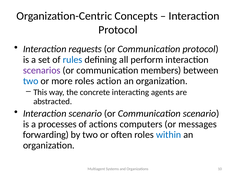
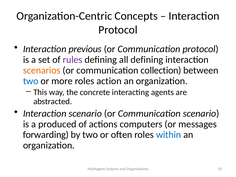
requests: requests -> previous
rules colour: blue -> purple
all perform: perform -> defining
scenarios colour: purple -> orange
members: members -> collection
processes: processes -> produced
